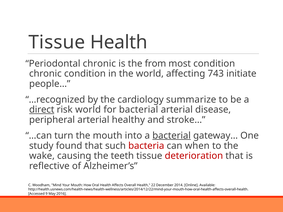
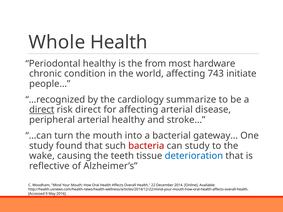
Tissue at (57, 42): Tissue -> Whole
Periodontal chronic: chronic -> healthy
most condition: condition -> hardware
risk world: world -> direct
for bacterial: bacterial -> affecting
bacterial at (172, 136) underline: present -> none
can when: when -> study
deterioration colour: red -> blue
